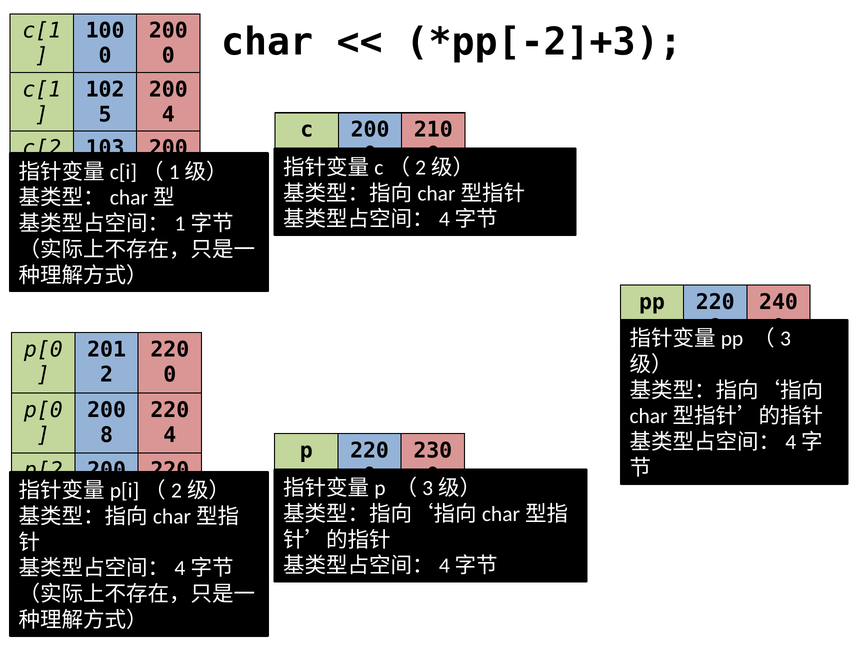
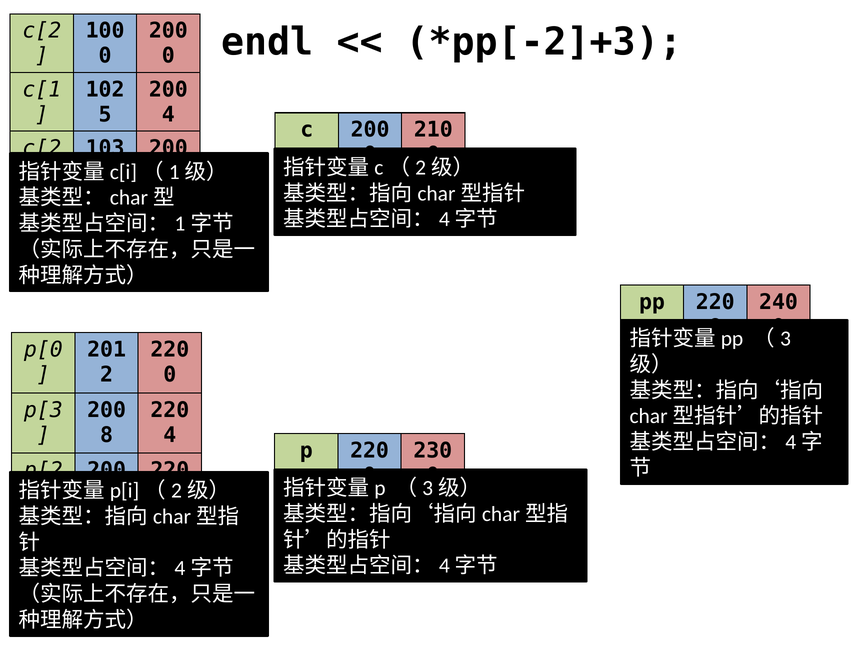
c[1 at (42, 31): c[1 -> c[2
char: char -> endl
p[0 at (43, 410): p[0 -> p[3
